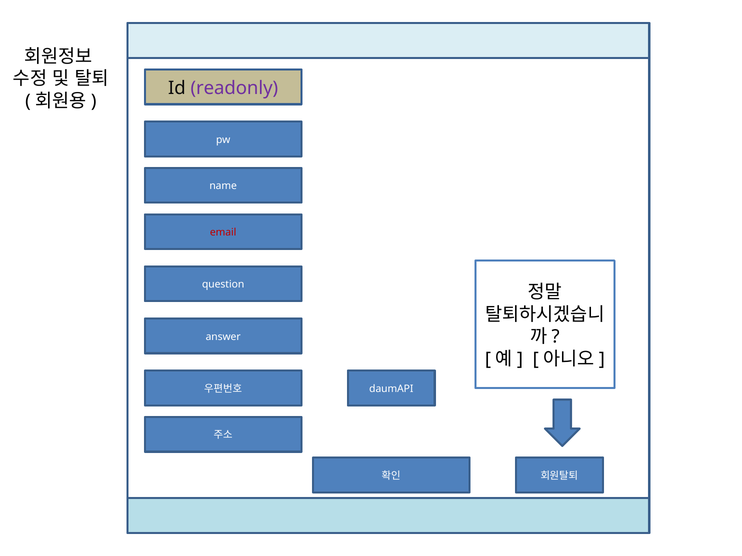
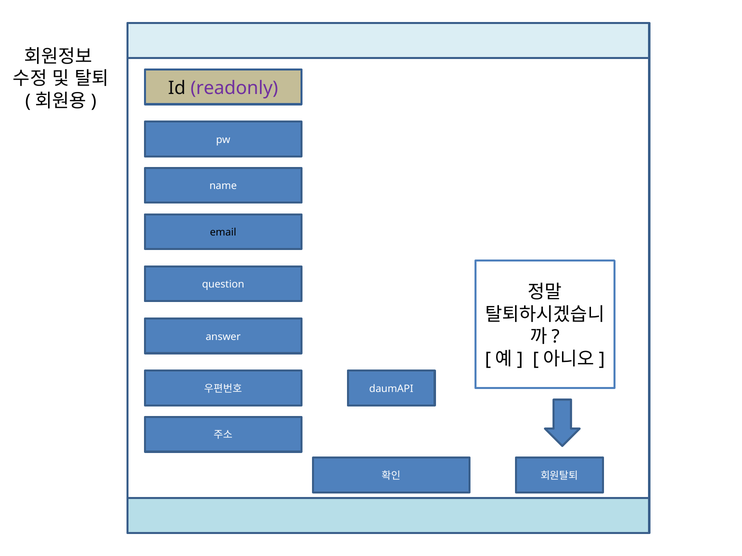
email colour: red -> black
